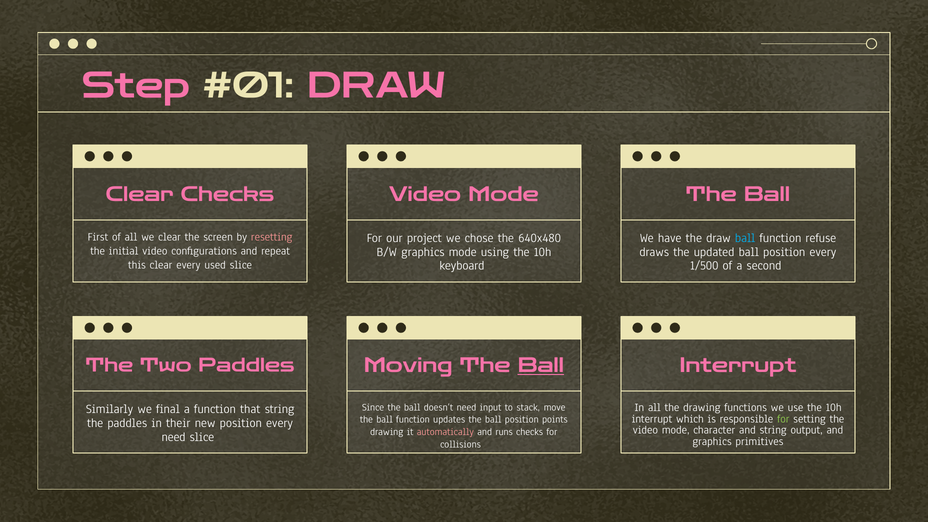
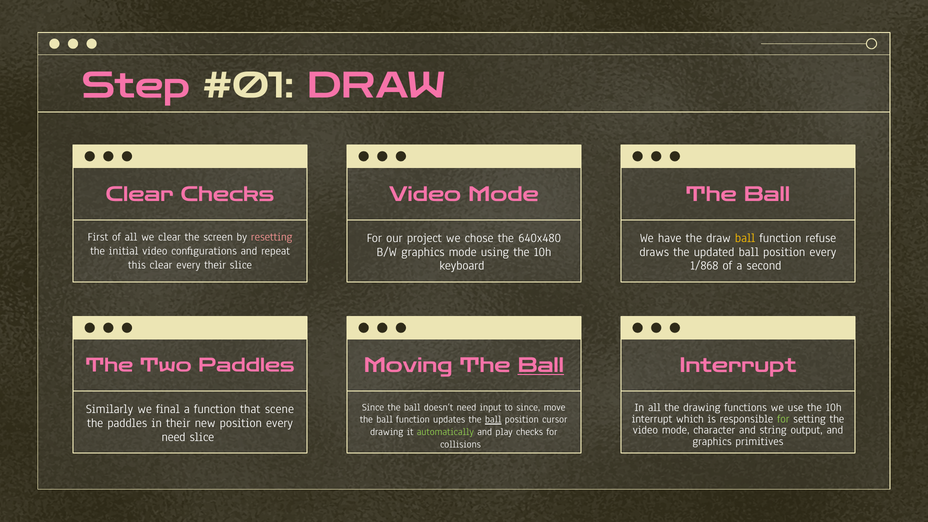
ball at (745, 238) colour: light blue -> yellow
every used: used -> their
1/500: 1/500 -> 1/868
to stack: stack -> since
that string: string -> scene
ball at (493, 420) underline: none -> present
points: points -> cursor
automatically colour: pink -> light green
runs: runs -> play
